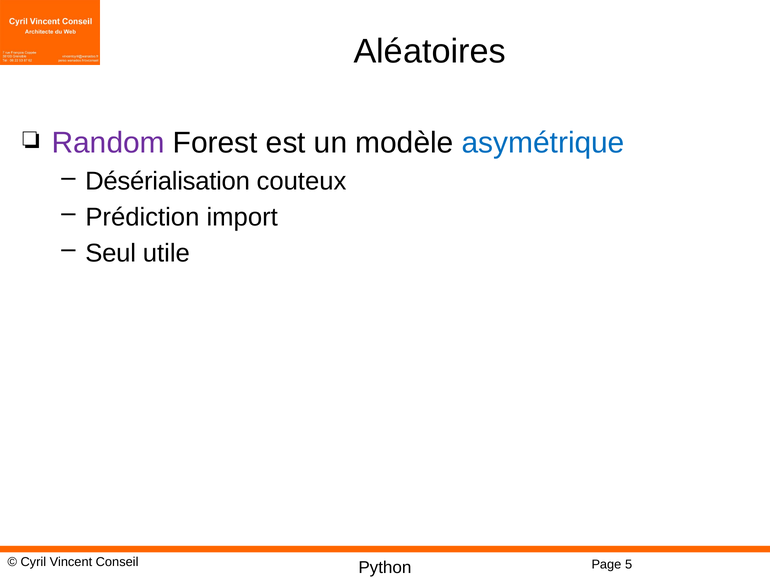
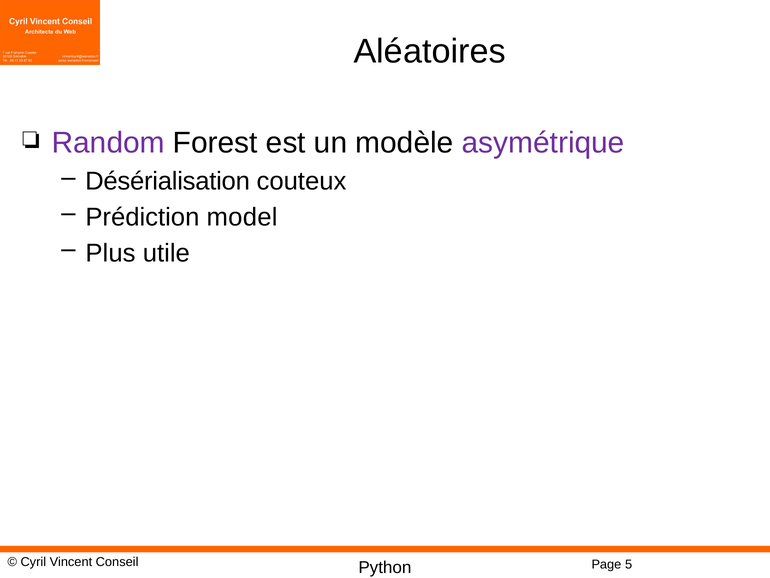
asymétrique colour: blue -> purple
import: import -> model
Seul: Seul -> Plus
